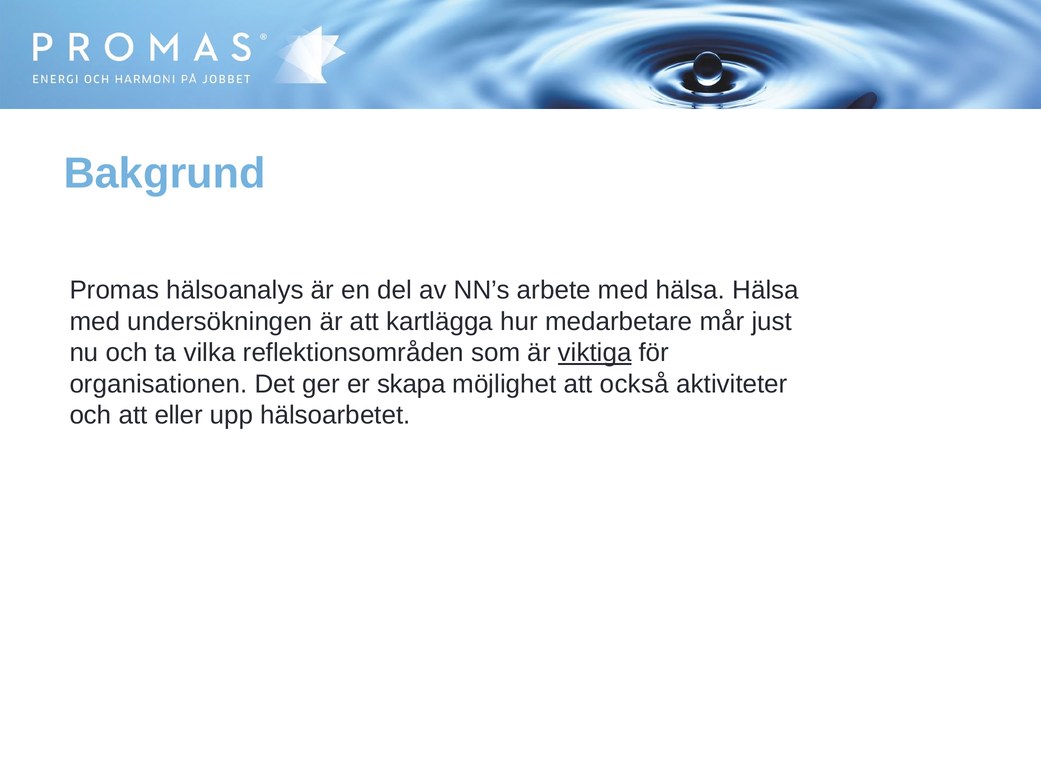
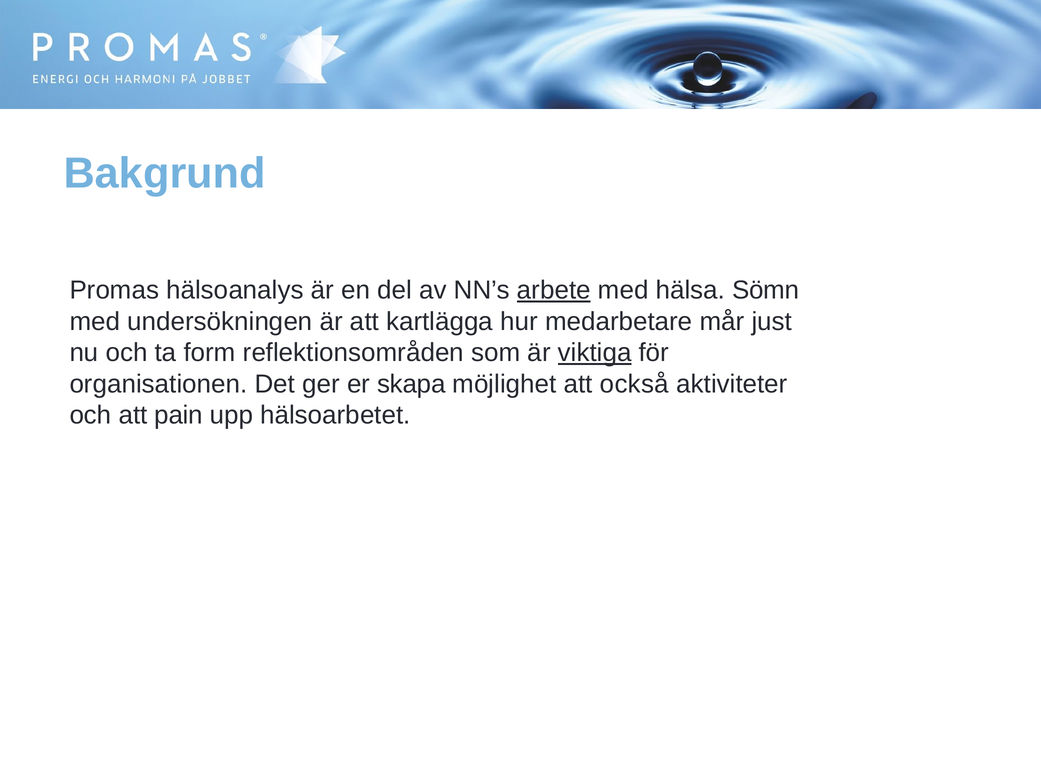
arbete underline: none -> present
hälsa Hälsa: Hälsa -> Sömn
vilka: vilka -> form
eller: eller -> pain
